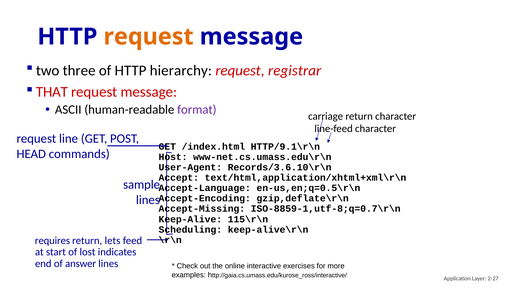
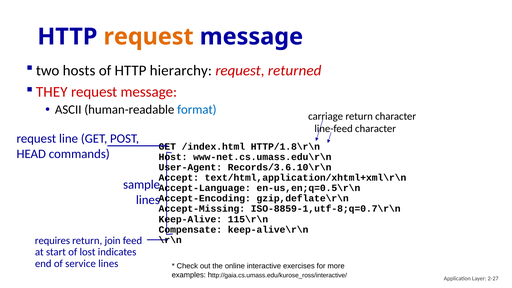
three: three -> hosts
registrar: registrar -> returned
THAT: THAT -> THEY
format colour: purple -> blue
HTTP/9.1\r\n: HTTP/9.1\r\n -> HTTP/1.8\r\n
Scheduling: Scheduling -> Compensate
lets: lets -> join
answer: answer -> service
